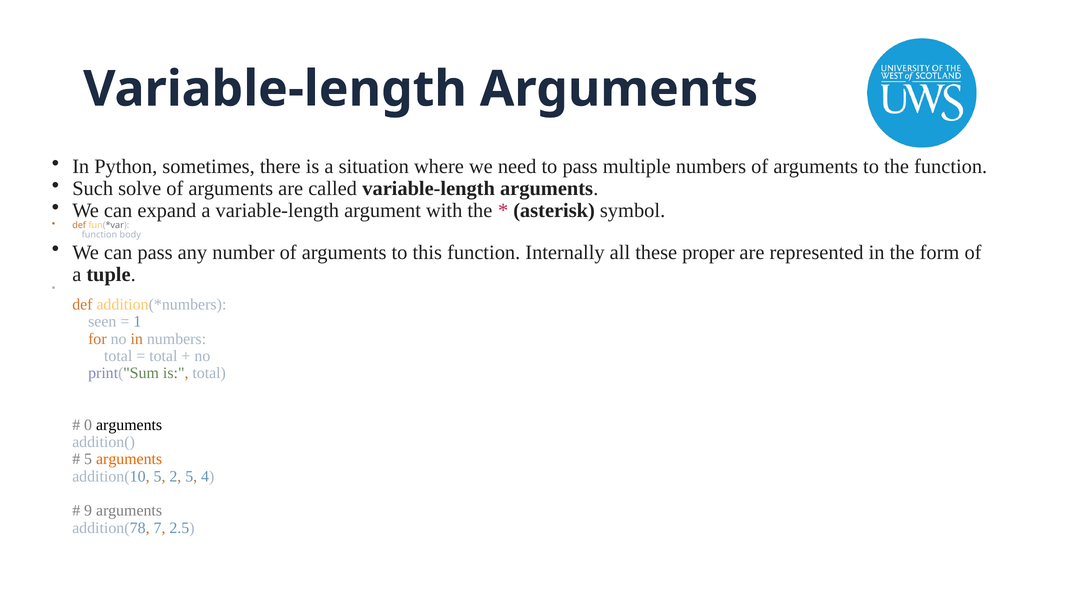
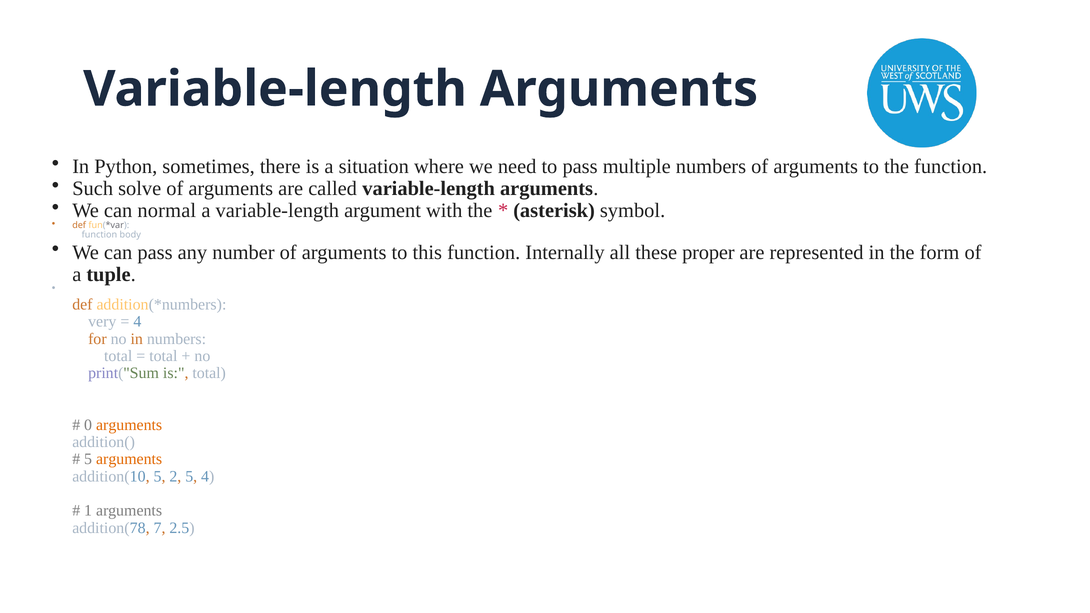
expand: expand -> normal
seen: seen -> very
1 at (137, 322): 1 -> 4
arguments at (129, 425) colour: black -> orange
9: 9 -> 1
